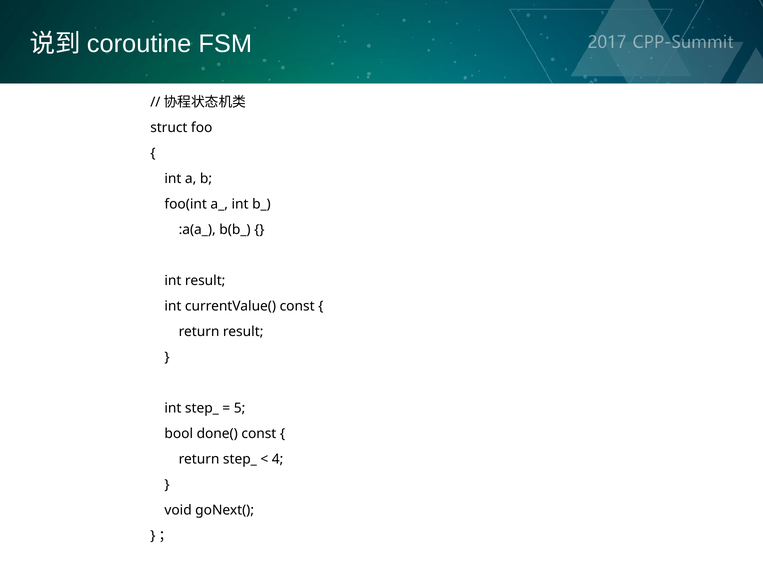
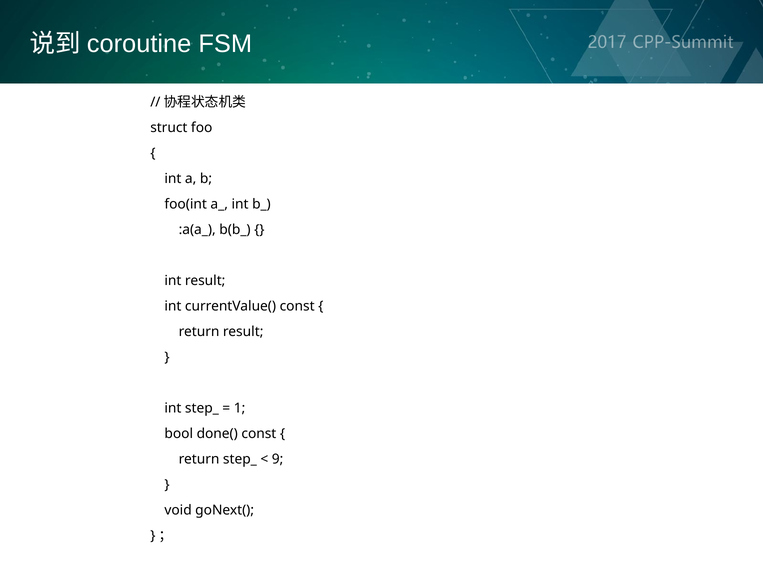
5: 5 -> 1
4: 4 -> 9
